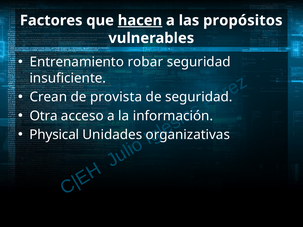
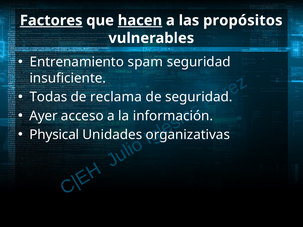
Factores underline: none -> present
robar: robar -> spam
Crean: Crean -> Todas
provista: provista -> reclama
Otra: Otra -> Ayer
